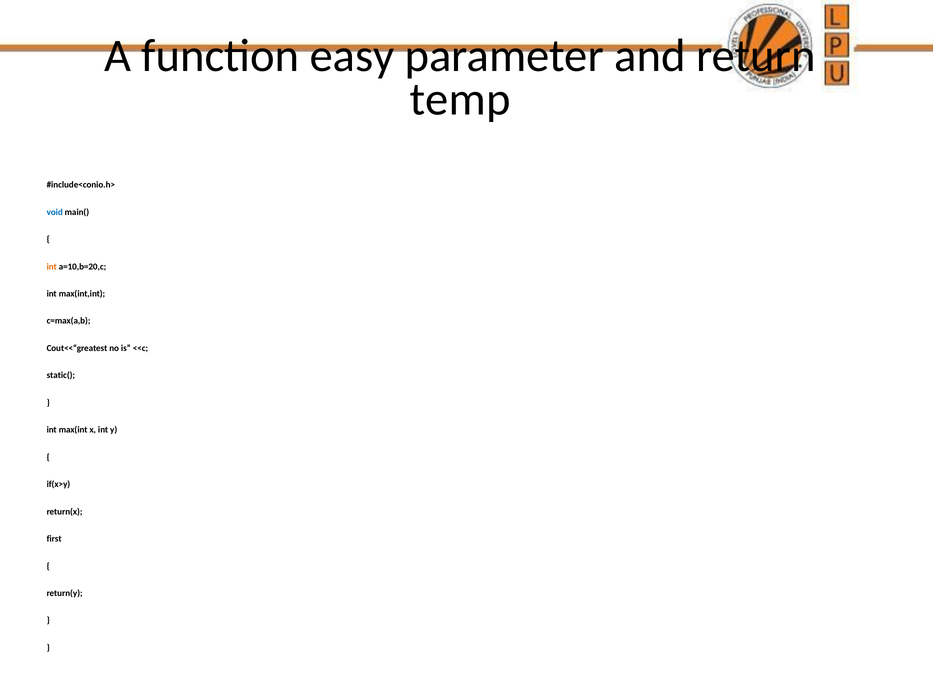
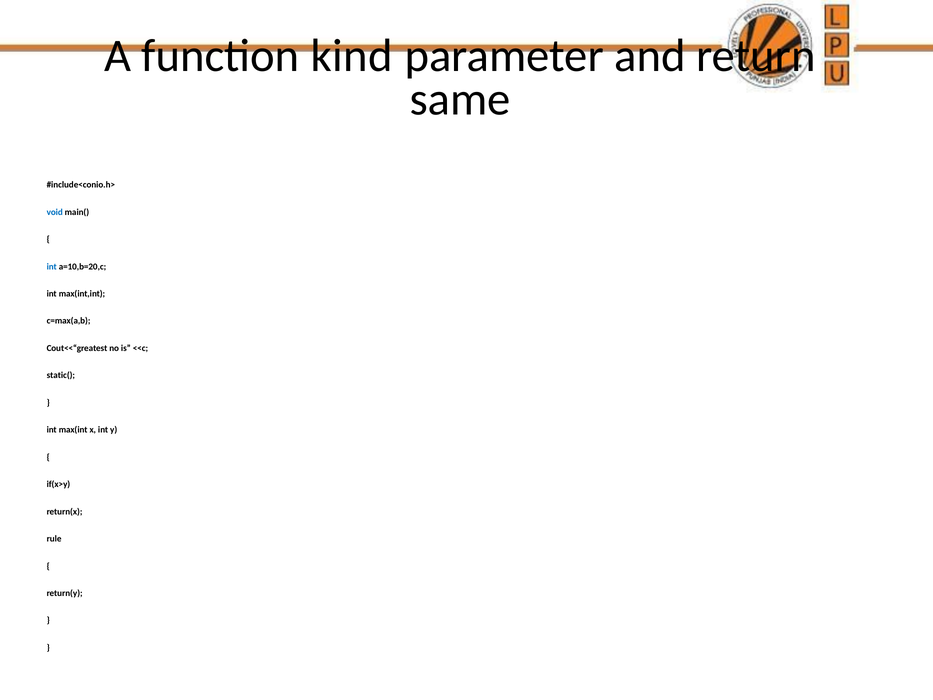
easy: easy -> kind
temp: temp -> same
int at (52, 266) colour: orange -> blue
first: first -> rule
